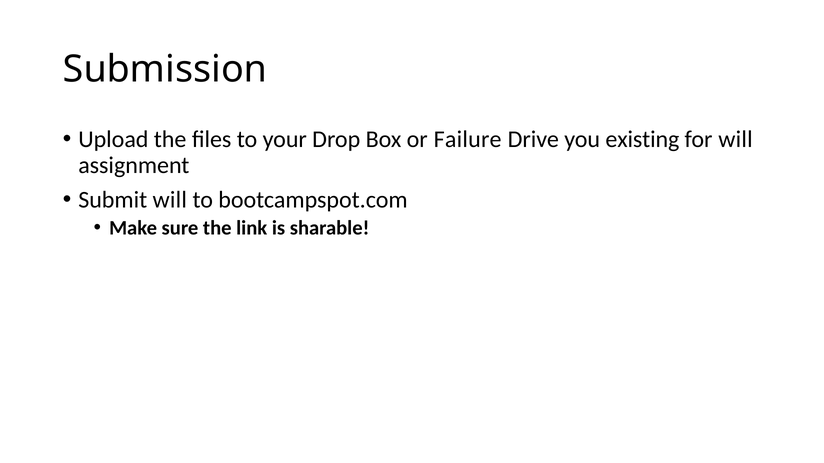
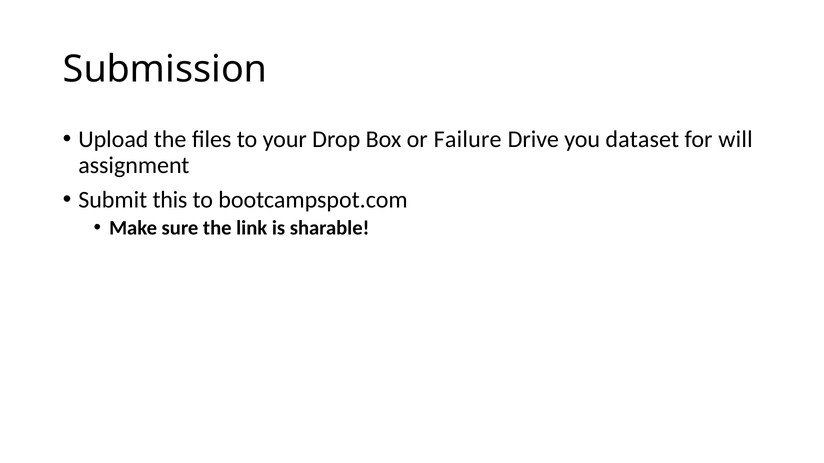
existing: existing -> dataset
Submit will: will -> this
